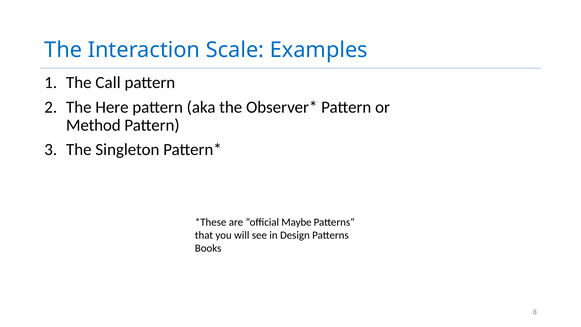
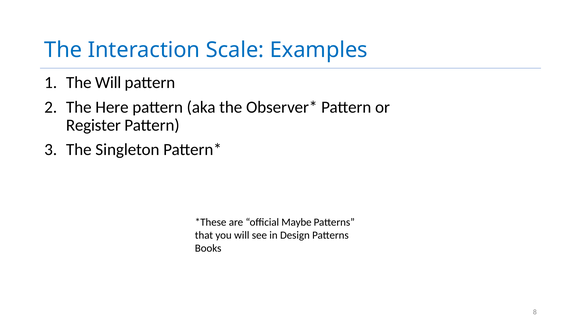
The Call: Call -> Will
Method: Method -> Register
